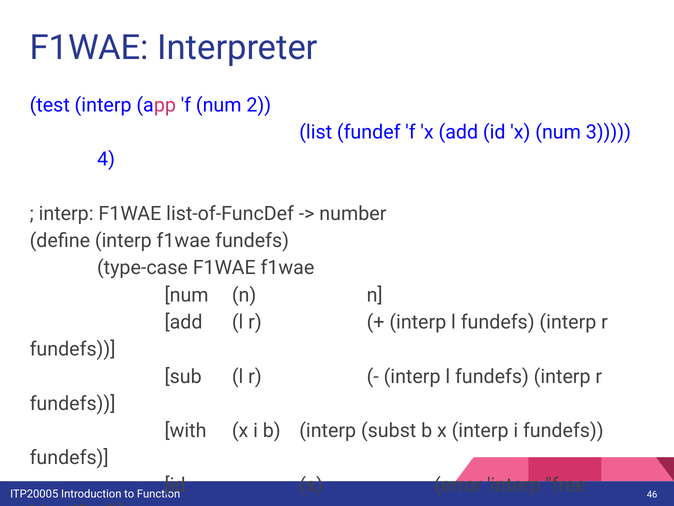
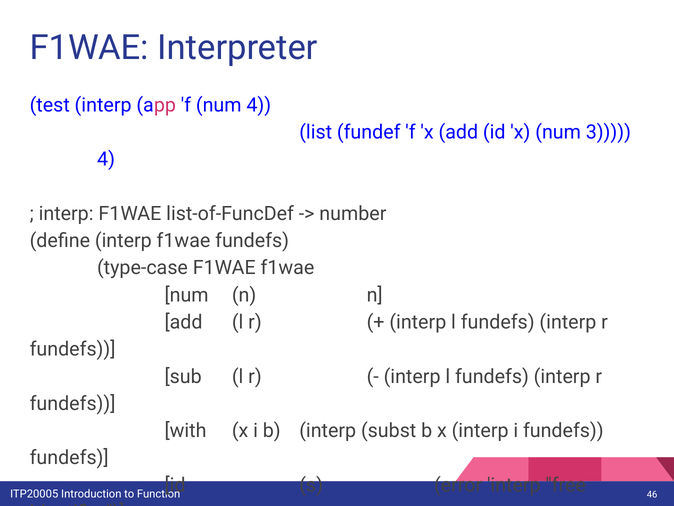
num 2: 2 -> 4
